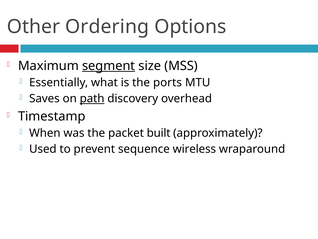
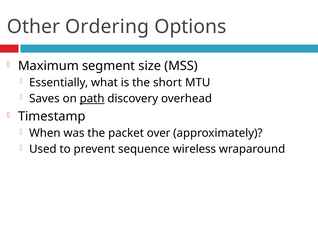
segment underline: present -> none
ports: ports -> short
built: built -> over
